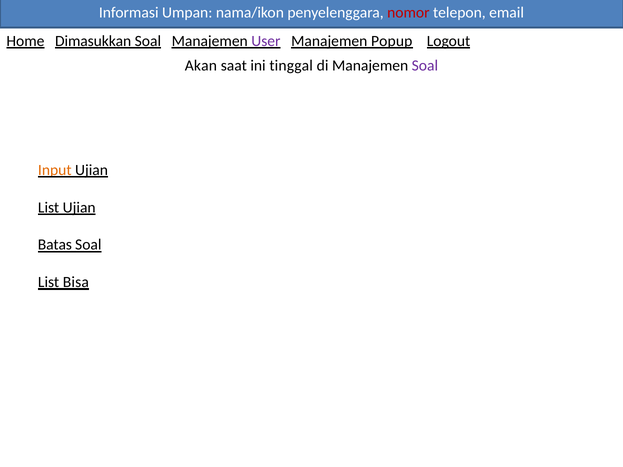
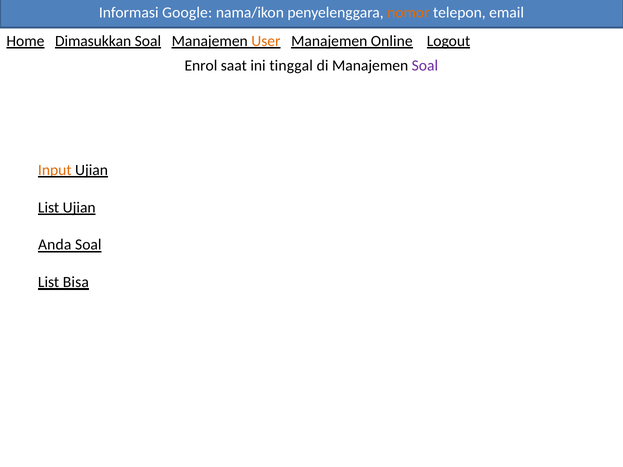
Umpan: Umpan -> Google
nomor colour: red -> orange
User colour: purple -> orange
Popup: Popup -> Online
Akan: Akan -> Enrol
Batas: Batas -> Anda
